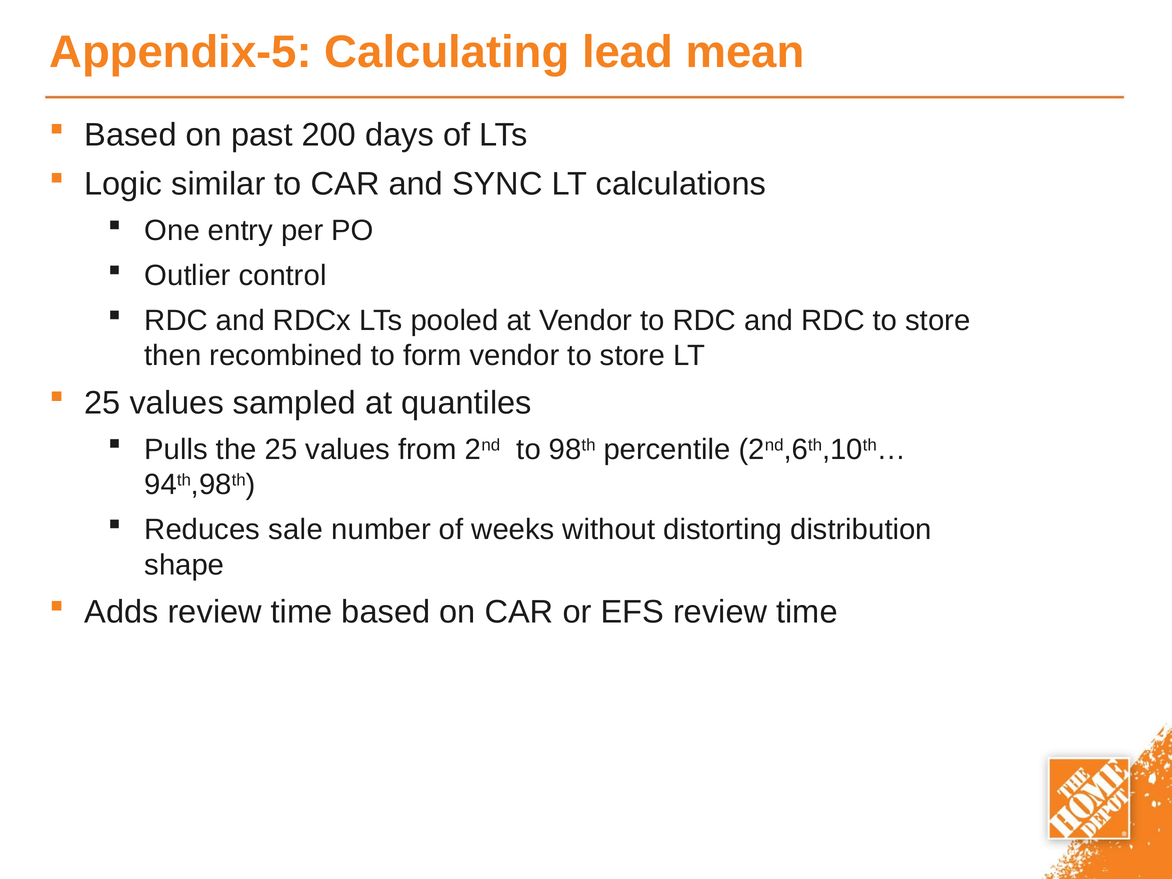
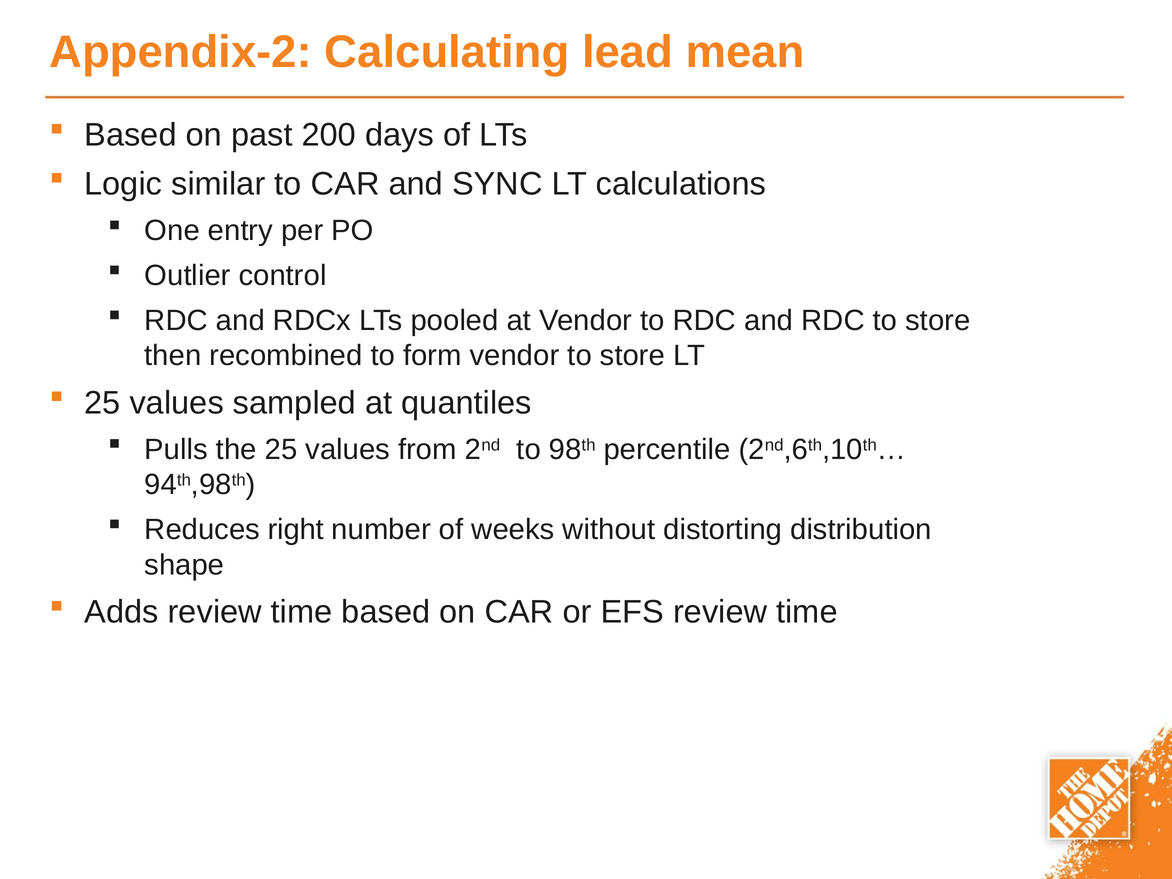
Appendix-5: Appendix-5 -> Appendix-2
sale: sale -> right
